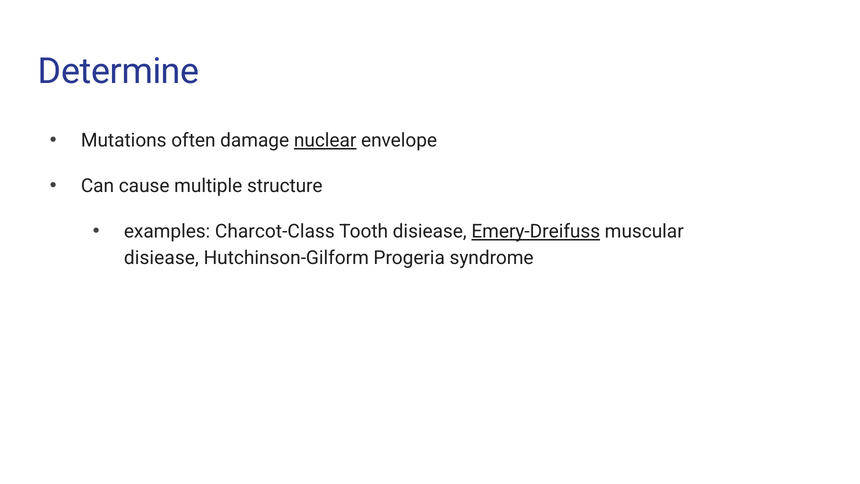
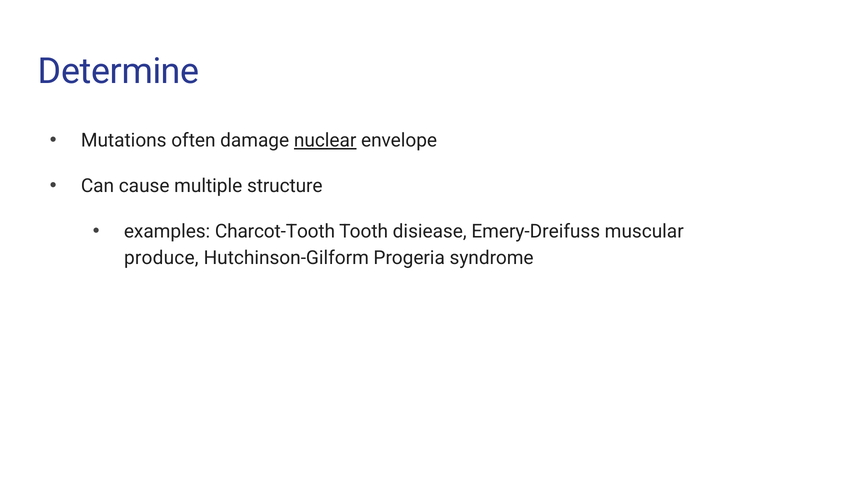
Charcot-Class: Charcot-Class -> Charcot-Tooth
Emery-Dreifuss underline: present -> none
disiease at (161, 258): disiease -> produce
